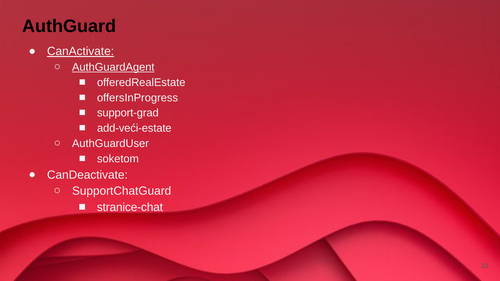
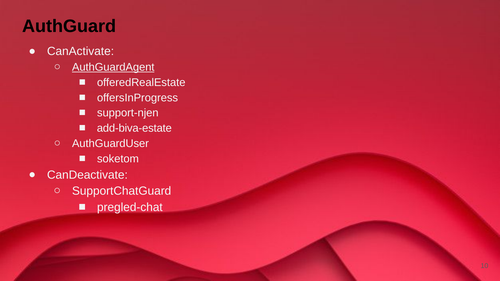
CanActivate underline: present -> none
support-grad: support-grad -> support-njen
add-veći-estate: add-veći-estate -> add-biva-estate
stranice-chat: stranice-chat -> pregled-chat
